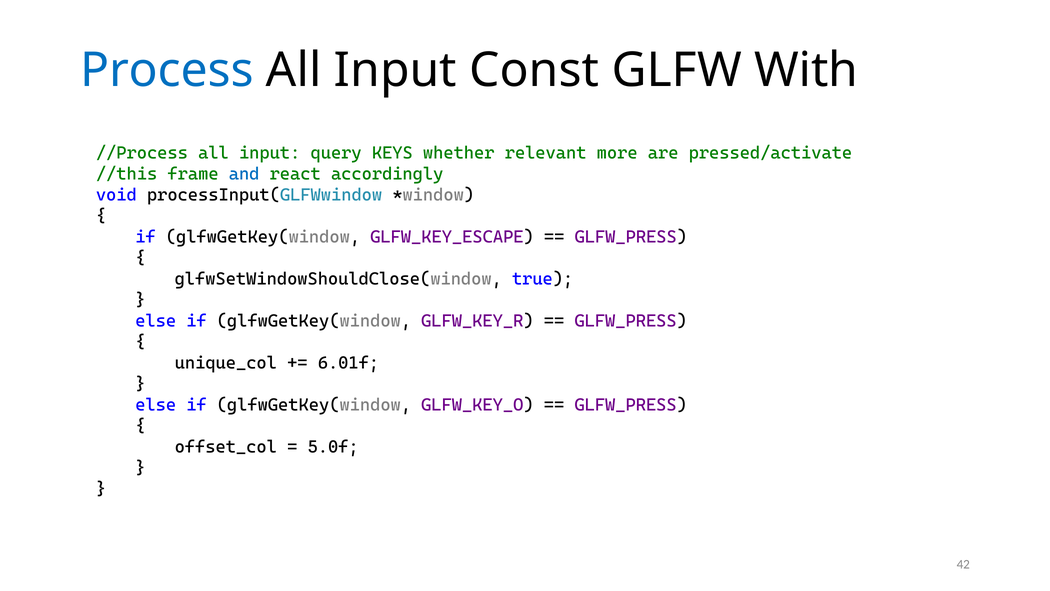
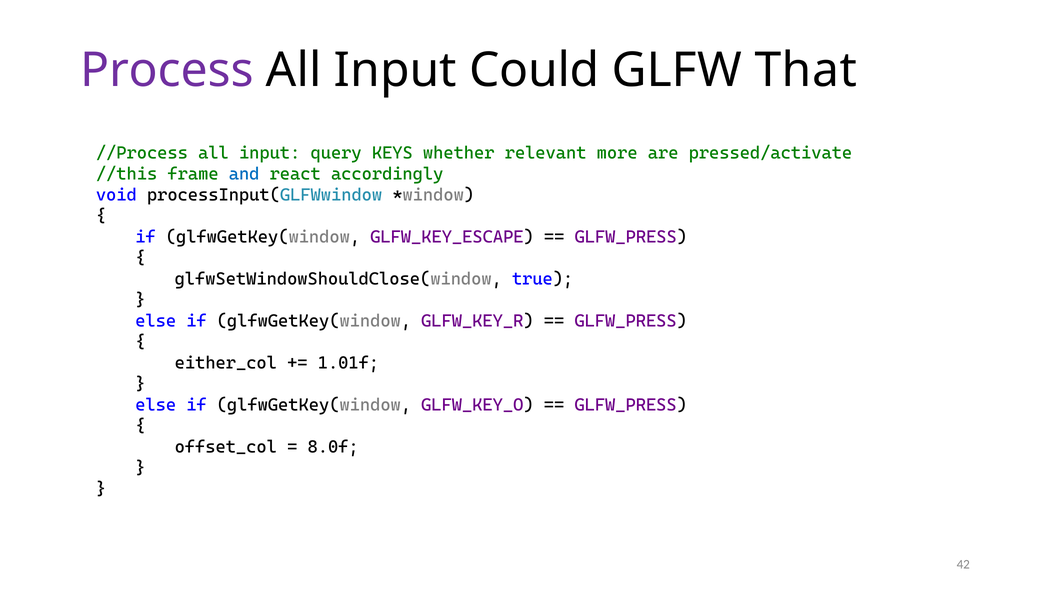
Process colour: blue -> purple
Const: Const -> Could
With: With -> That
unique_col: unique_col -> either_col
6.01f: 6.01f -> 1.01f
5.0f: 5.0f -> 8.0f
